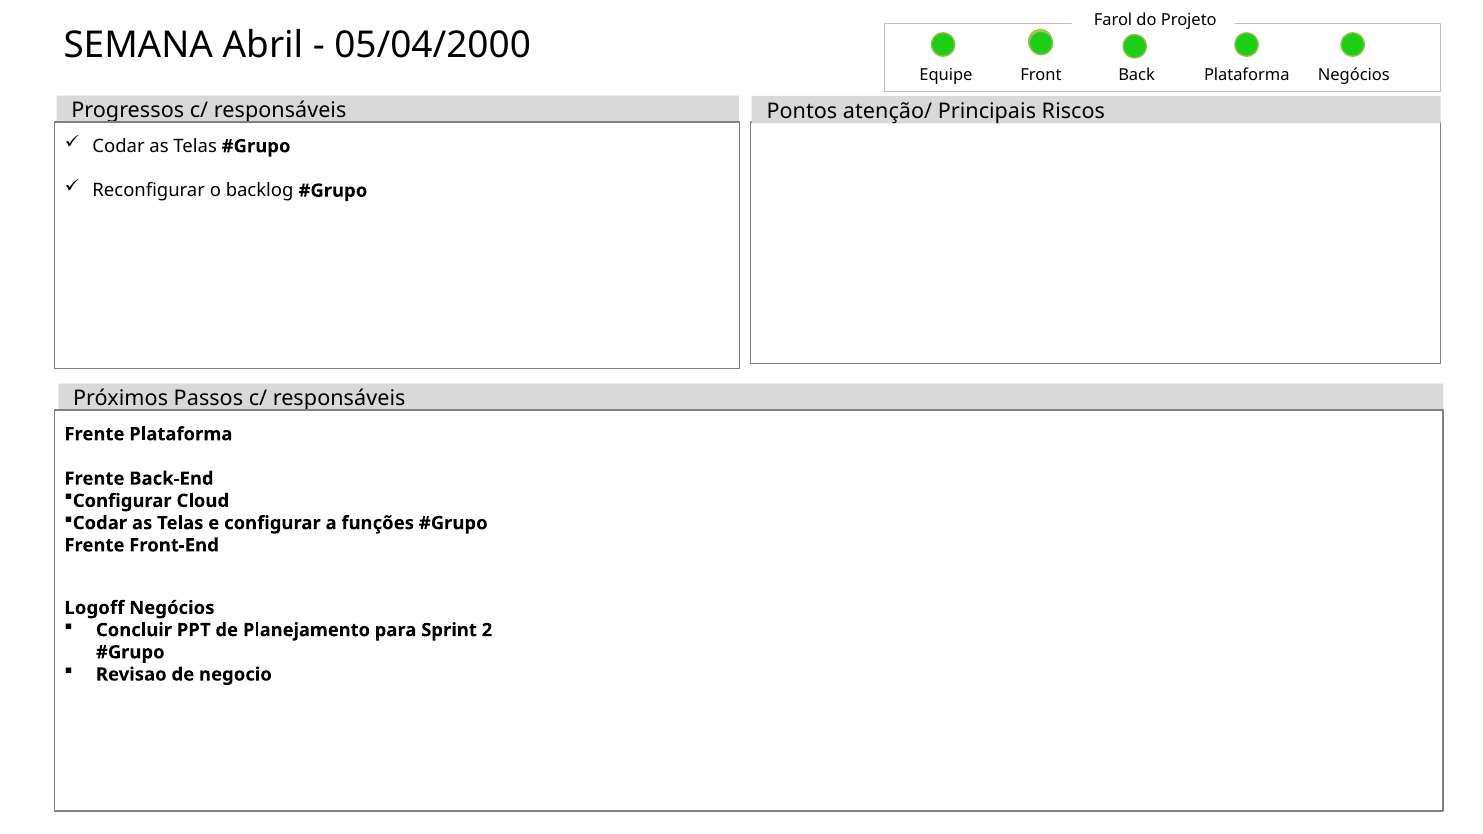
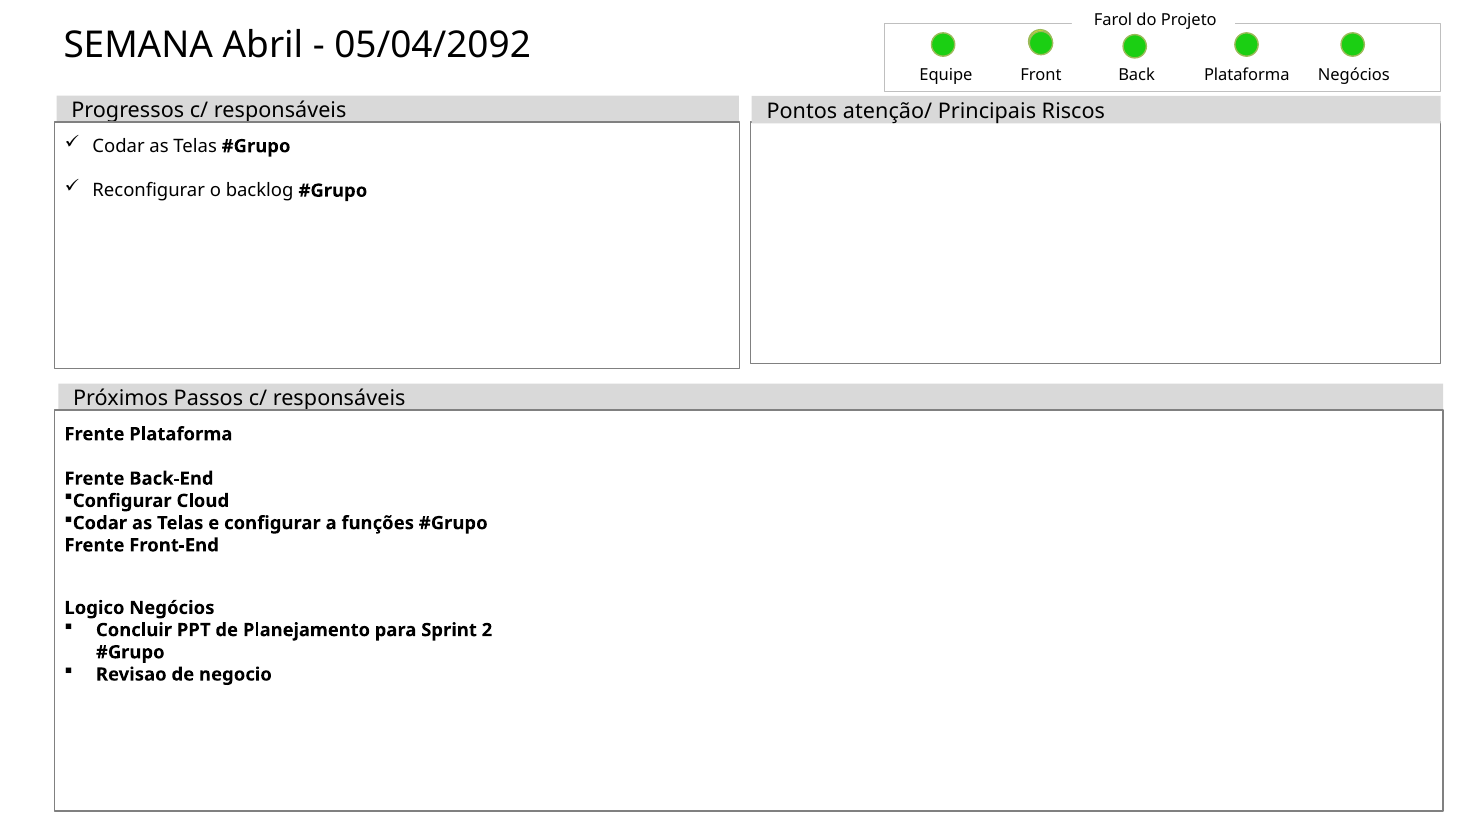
05/04/2000: 05/04/2000 -> 05/04/2092
Logoff: Logoff -> Logico
